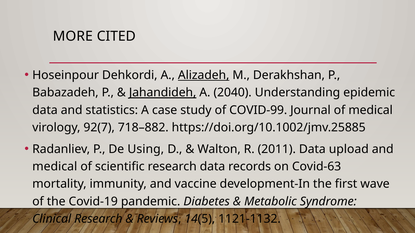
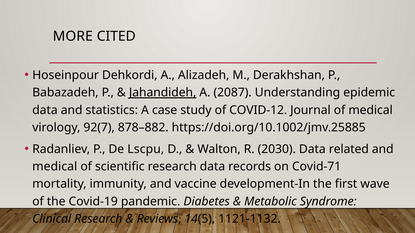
Alizadeh underline: present -> none
2040: 2040 -> 2087
COVID-99: COVID-99 -> COVID-12
718–882: 718–882 -> 878–882
Using: Using -> Lscpu
2011: 2011 -> 2030
upload: upload -> related
Covid-63: Covid-63 -> Covid-71
